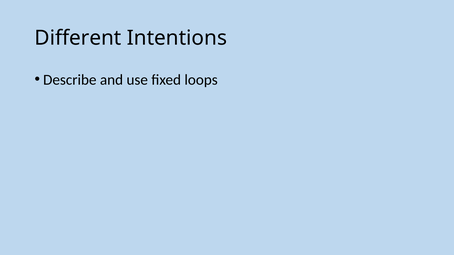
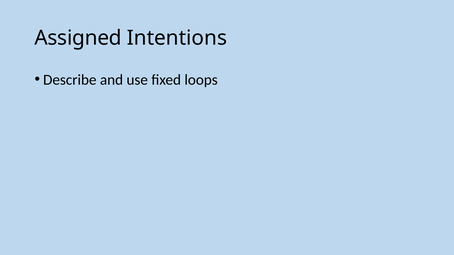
Different: Different -> Assigned
